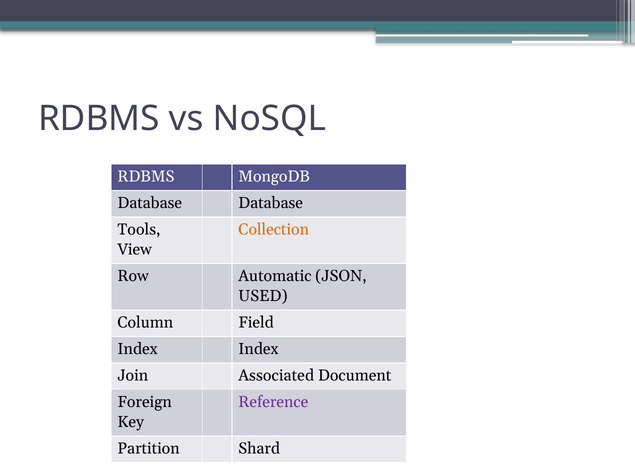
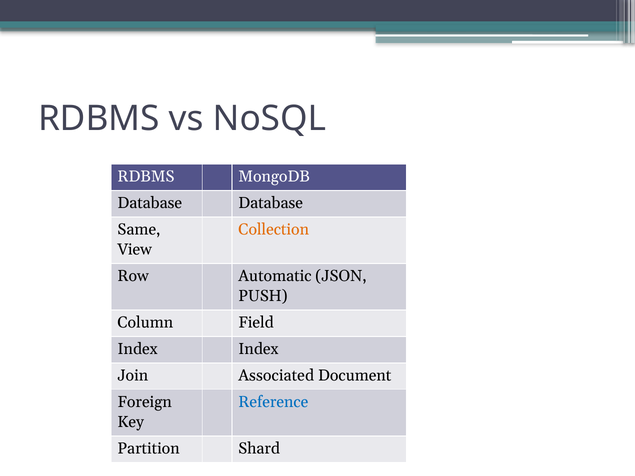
Tools: Tools -> Same
USED: USED -> PUSH
Reference colour: purple -> blue
